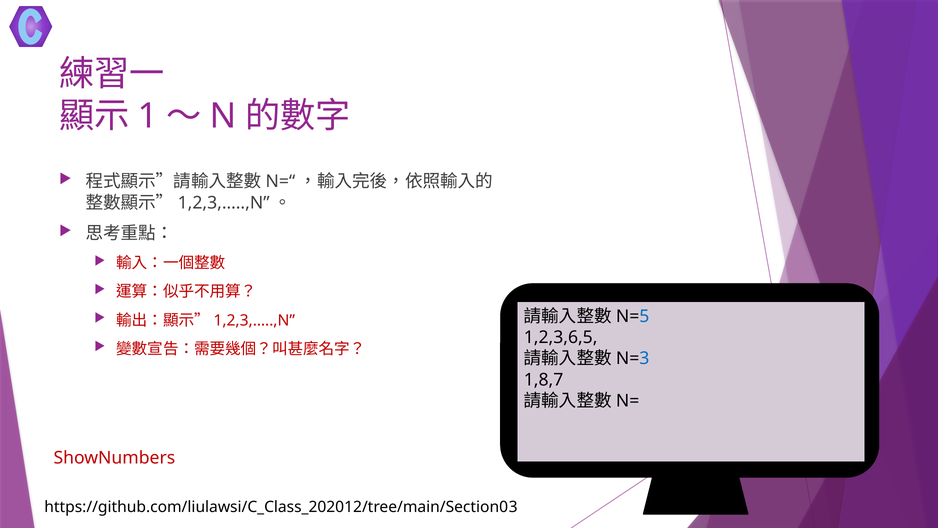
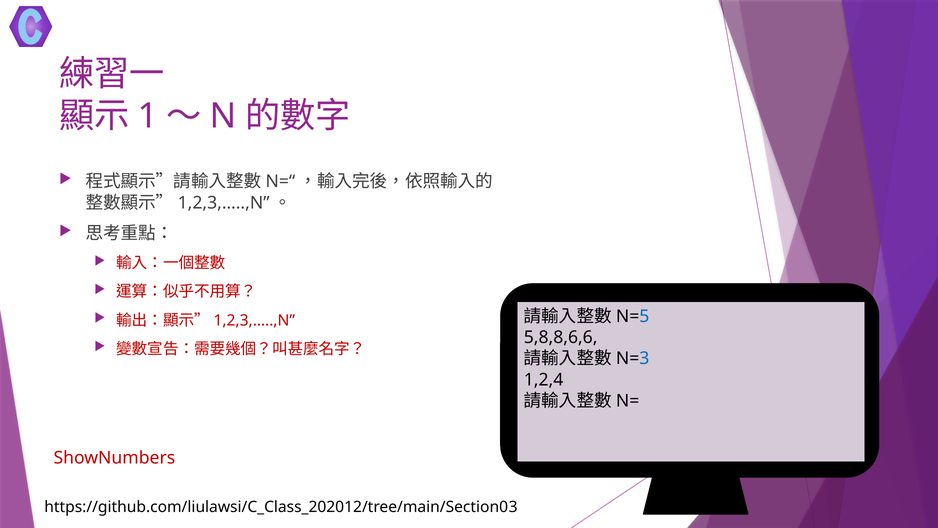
1,2,3,6,5: 1,2,3,6,5 -> 5,8,8,6,6
1,8,7: 1,8,7 -> 1,2,4
